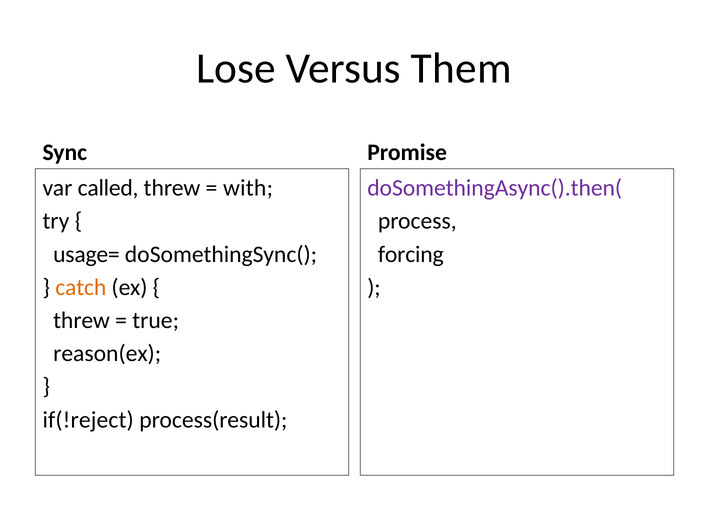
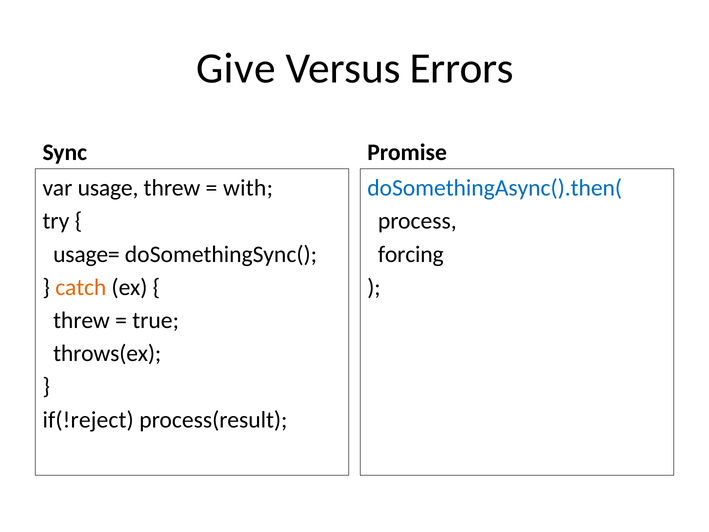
Lose: Lose -> Give
Them: Them -> Errors
called: called -> usage
doSomethingAsync().then( colour: purple -> blue
reason(ex: reason(ex -> throws(ex
